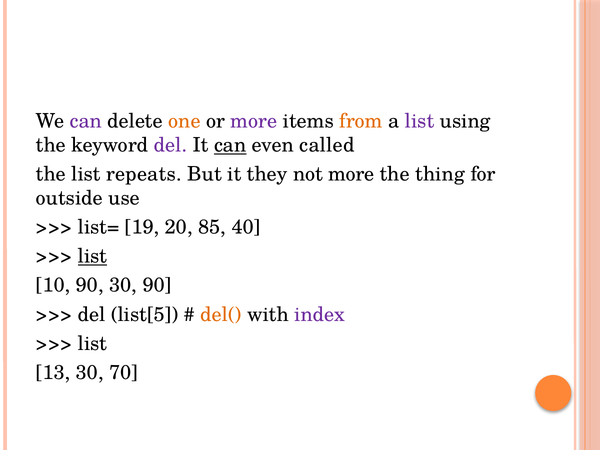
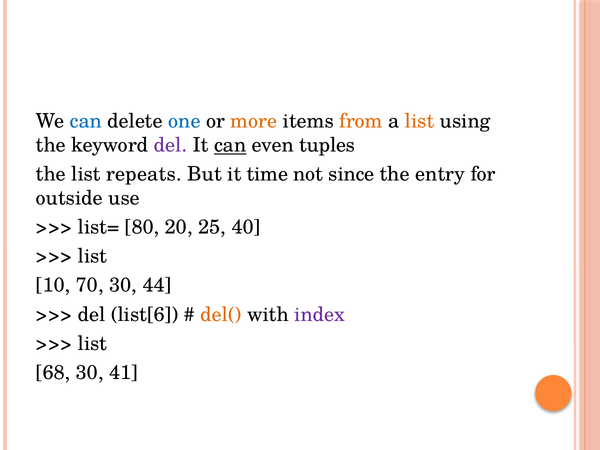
can at (86, 121) colour: purple -> blue
one colour: orange -> blue
more at (254, 121) colour: purple -> orange
list at (420, 121) colour: purple -> orange
called: called -> tuples
they: they -> time
not more: more -> since
thing: thing -> entry
19: 19 -> 80
85: 85 -> 25
list at (93, 256) underline: present -> none
10 90: 90 -> 70
30 90: 90 -> 44
list[5: list[5 -> list[6
13: 13 -> 68
70: 70 -> 41
